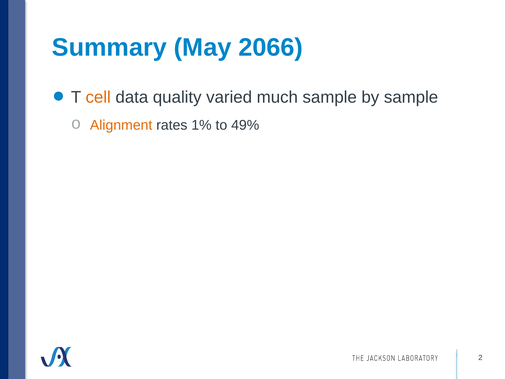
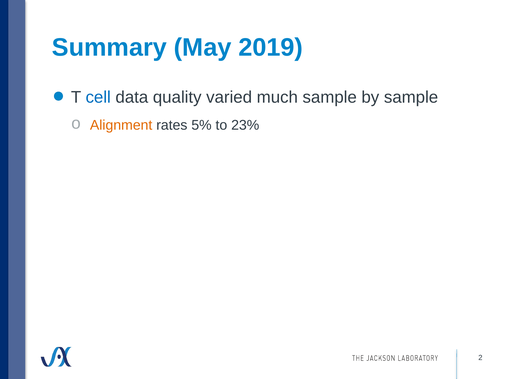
2066: 2066 -> 2019
cell colour: orange -> blue
1%: 1% -> 5%
49%: 49% -> 23%
